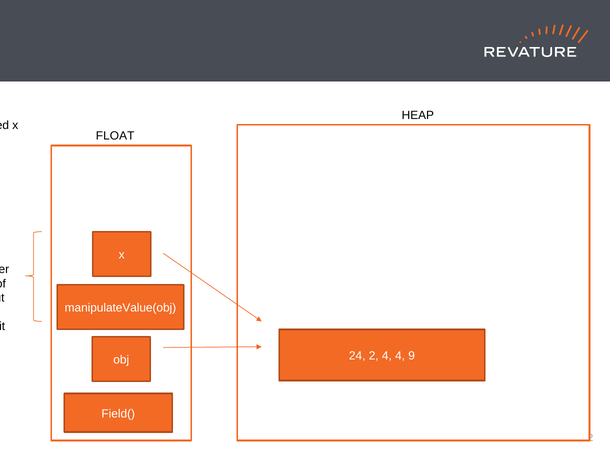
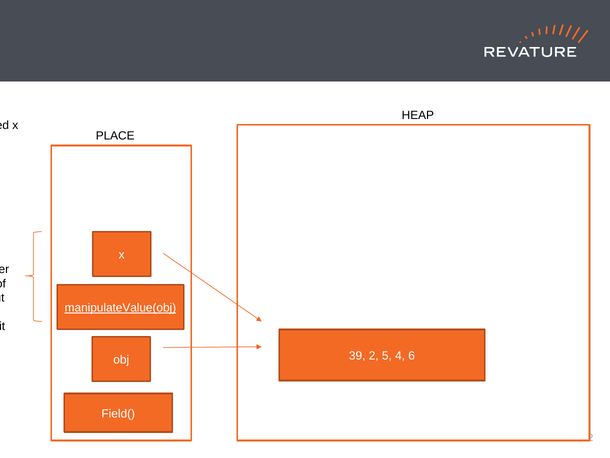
FLOAT: FLOAT -> PLACE
manipulateValue(obj underline: none -> present
24: 24 -> 39
2 4: 4 -> 5
9: 9 -> 6
